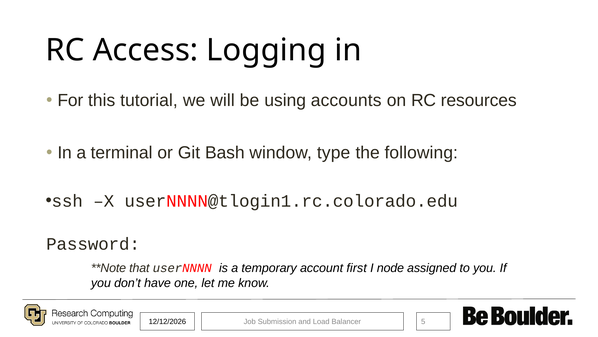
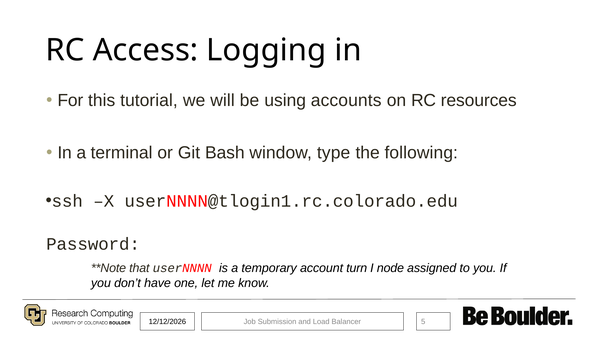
first: first -> turn
